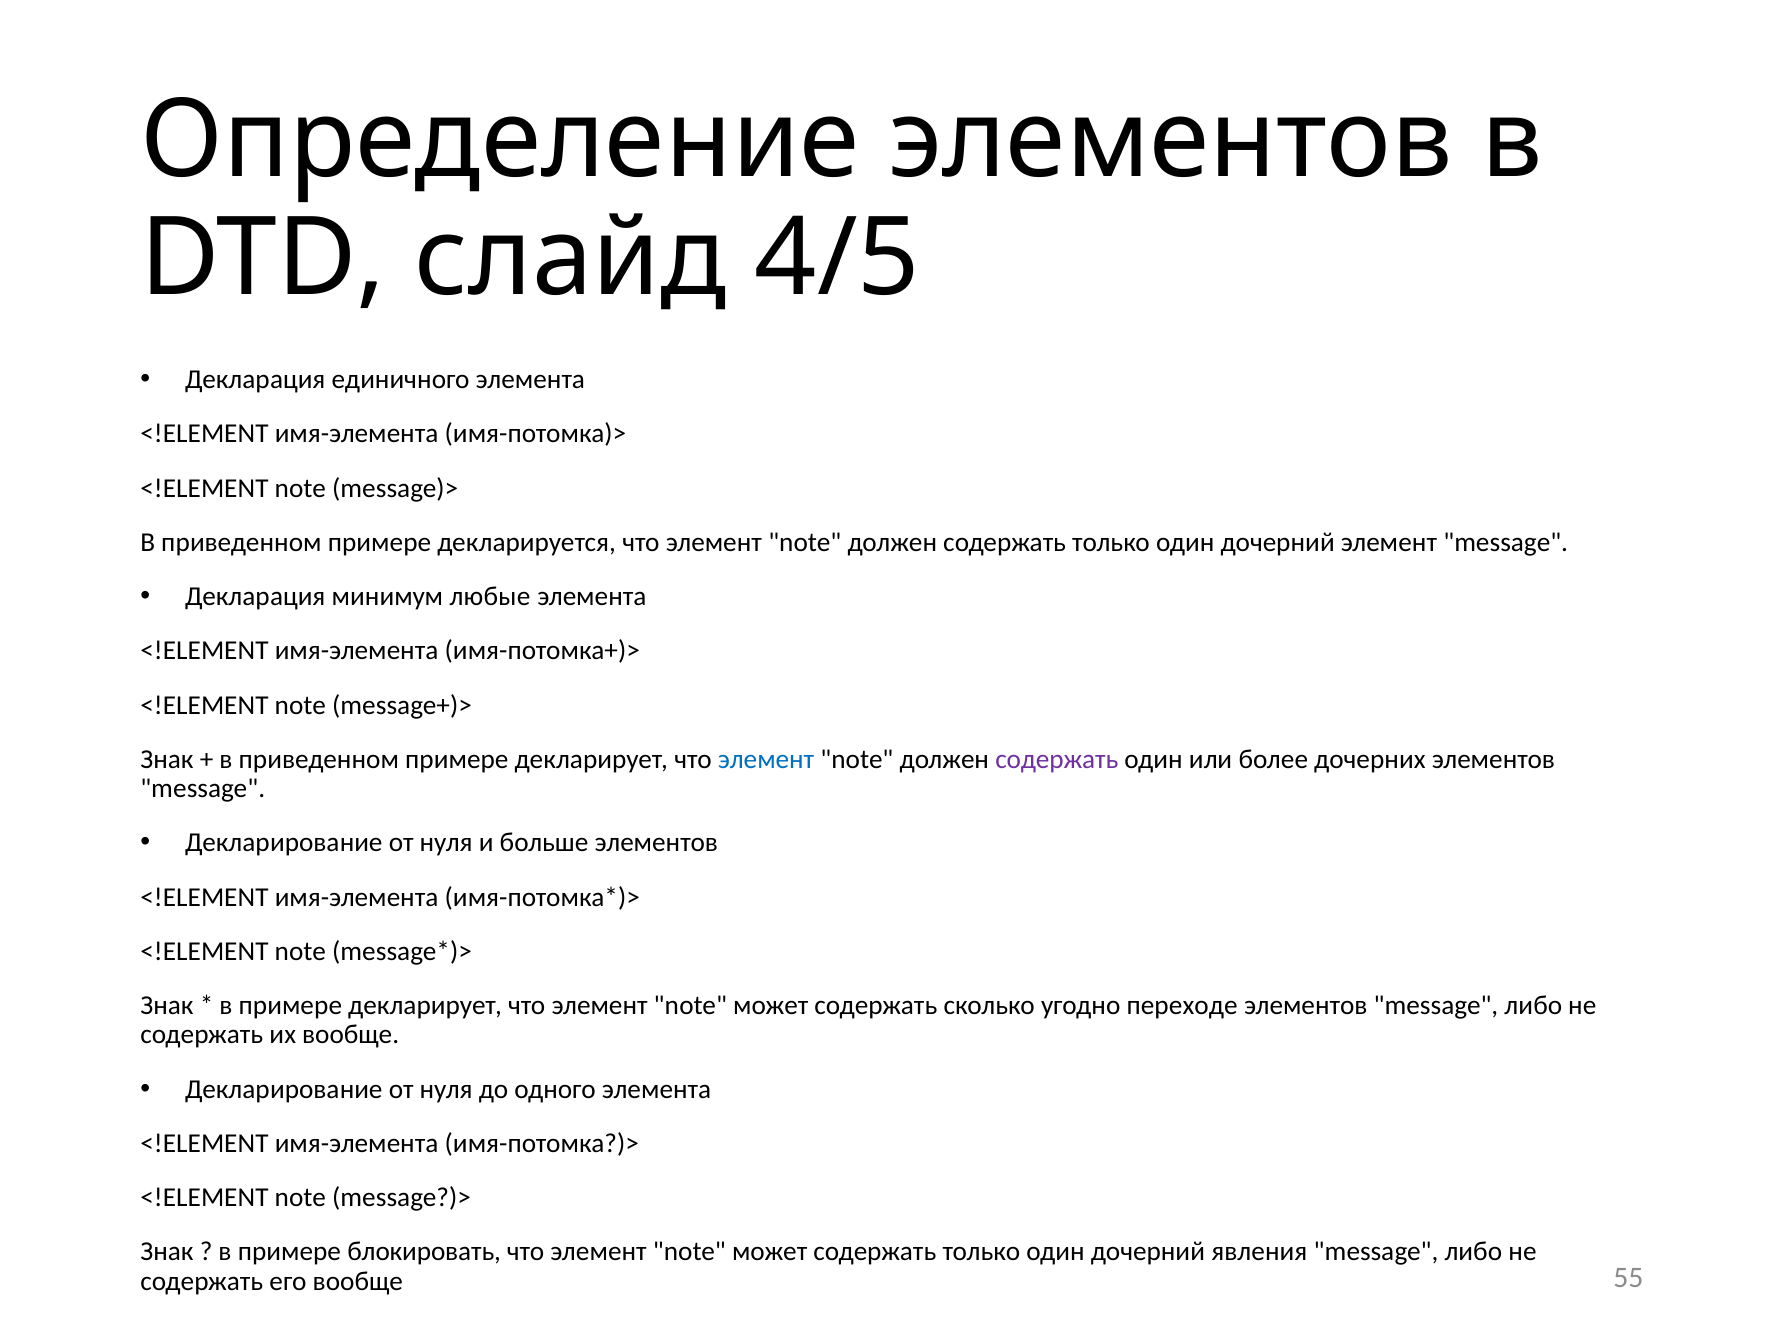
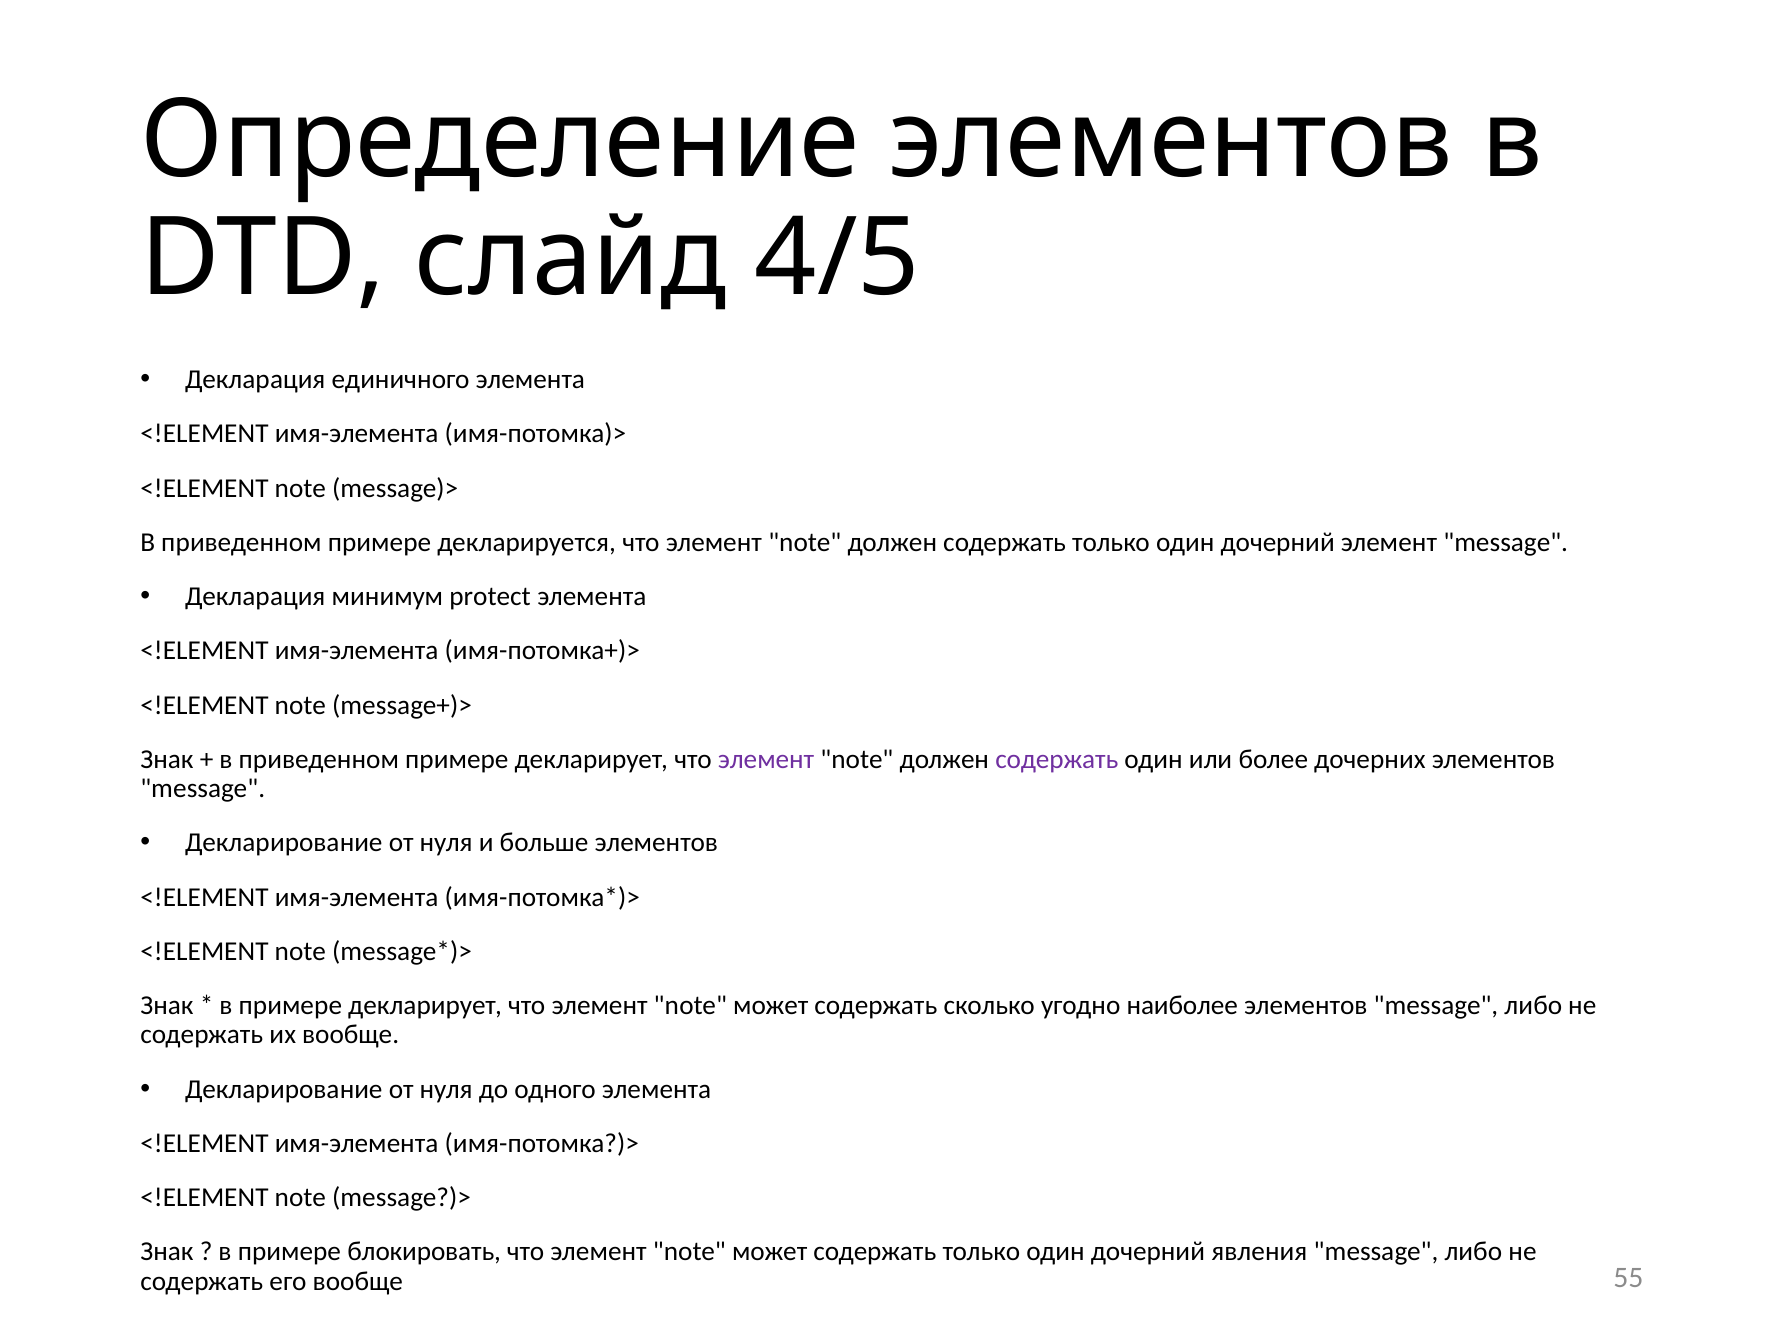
любые: любые -> protect
элемент at (766, 759) colour: blue -> purple
переходе: переходе -> наиболее
